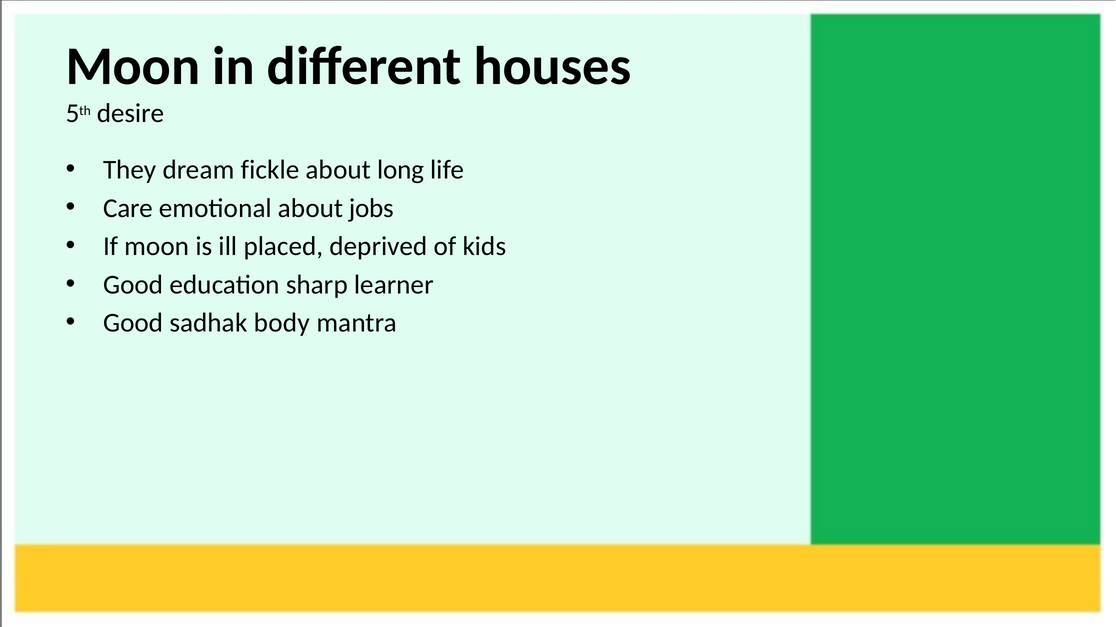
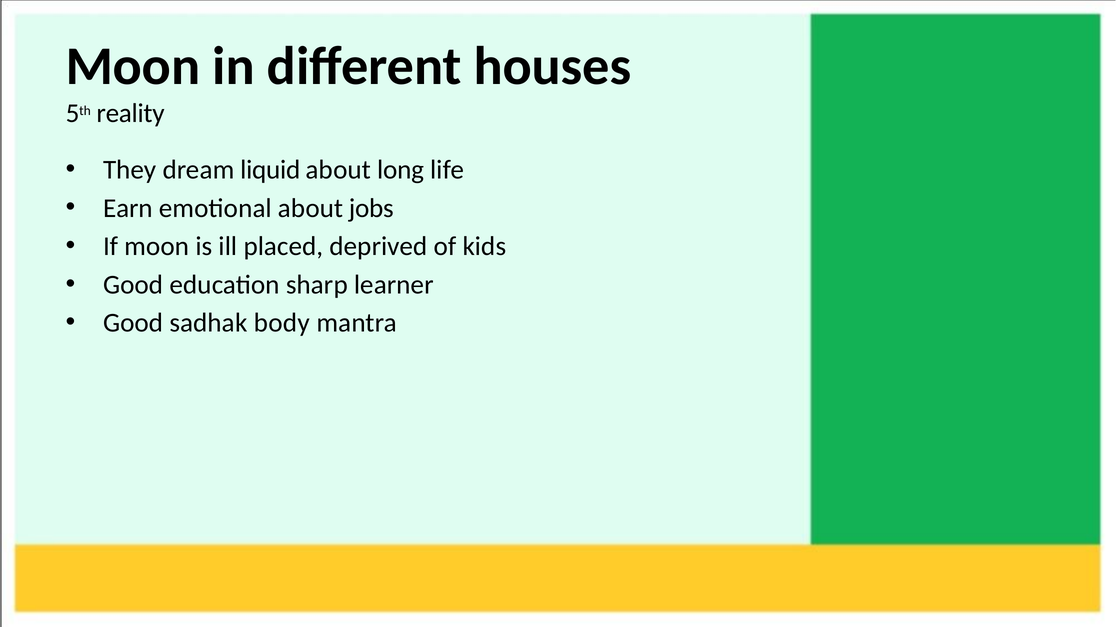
desire: desire -> reality
fickle: fickle -> liquid
Care: Care -> Earn
